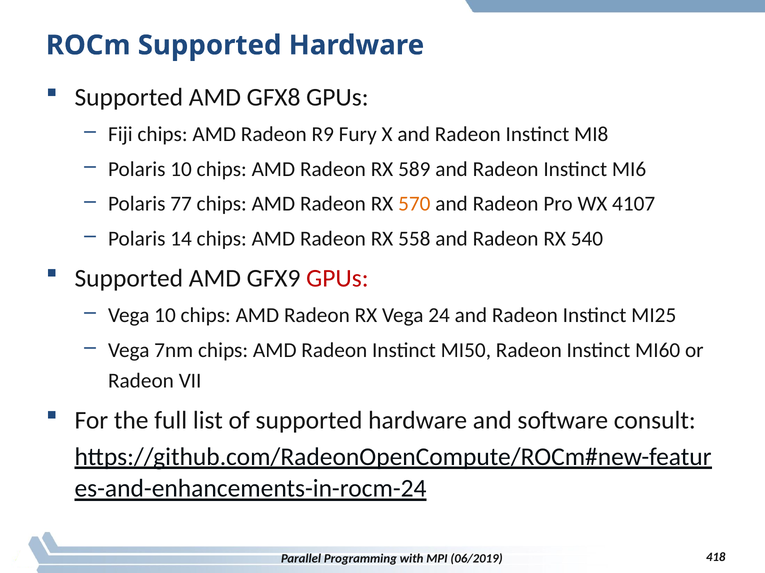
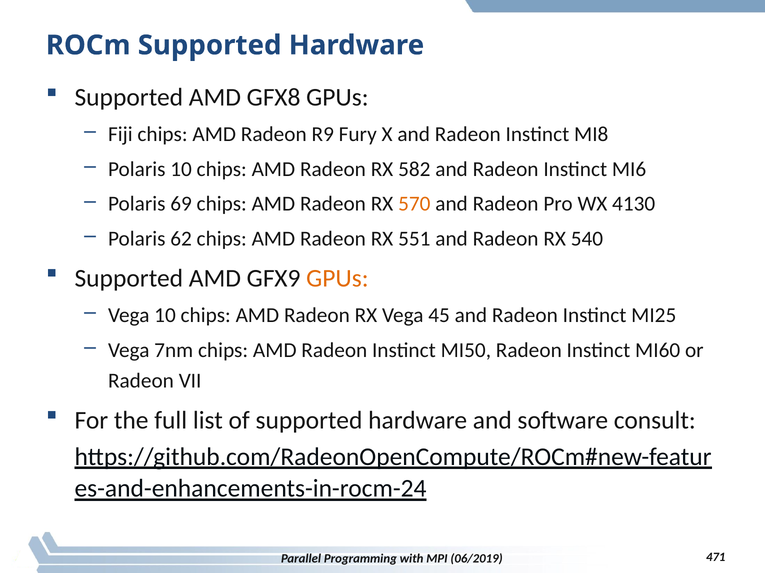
589: 589 -> 582
77: 77 -> 69
4107: 4107 -> 4130
14: 14 -> 62
558: 558 -> 551
GPUs at (337, 279) colour: red -> orange
24: 24 -> 45
418: 418 -> 471
